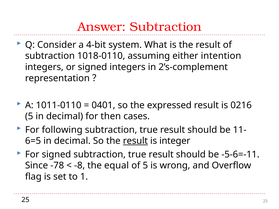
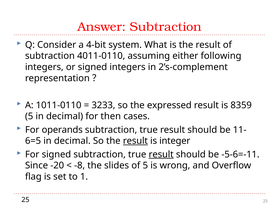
1018-0110: 1018-0110 -> 4011-0110
intention: intention -> following
0401: 0401 -> 3233
0216: 0216 -> 8359
following: following -> operands
result at (161, 155) underline: none -> present
-78: -78 -> -20
equal: equal -> slides
